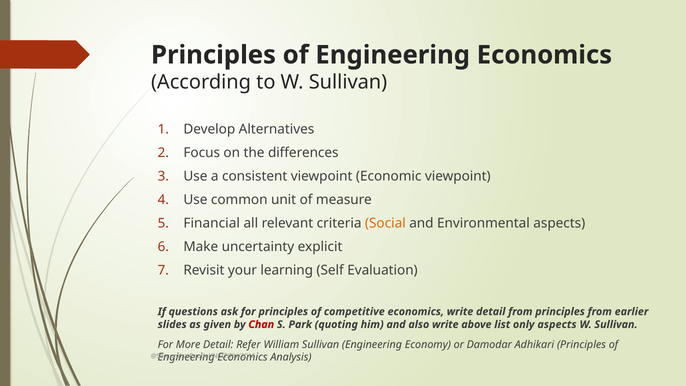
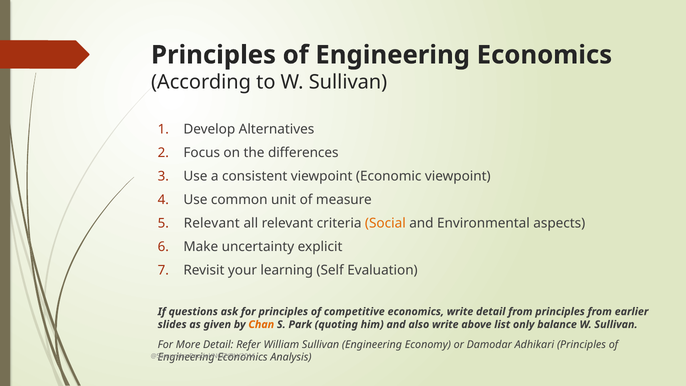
Financial at (212, 223): Financial -> Relevant
Chan colour: red -> orange
only aspects: aspects -> balance
